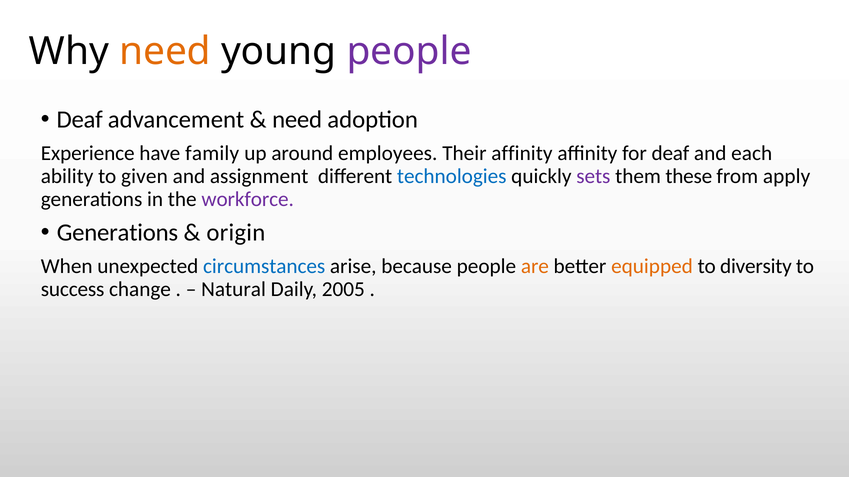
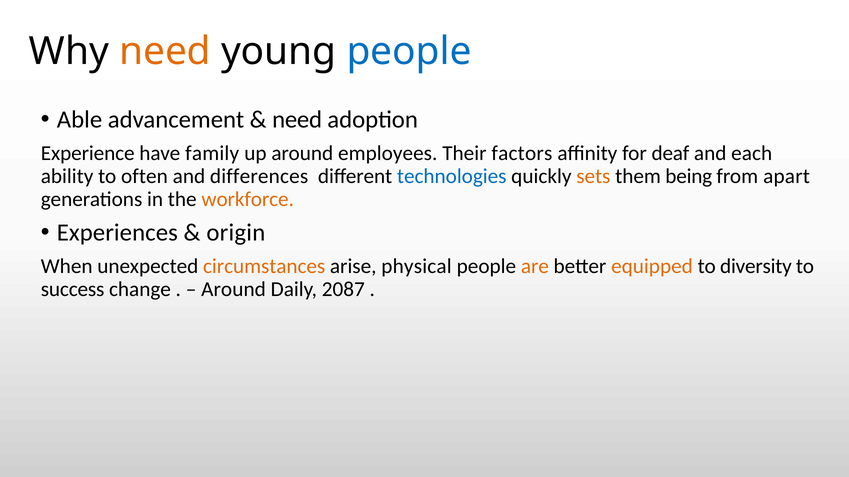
people at (409, 52) colour: purple -> blue
Deaf at (80, 120): Deaf -> Able
Their affinity: affinity -> factors
given: given -> often
assignment: assignment -> differences
sets colour: purple -> orange
these: these -> being
apply: apply -> apart
workforce colour: purple -> orange
Generations at (117, 233): Generations -> Experiences
circumstances colour: blue -> orange
because: because -> physical
Natural at (234, 290): Natural -> Around
2005: 2005 -> 2087
